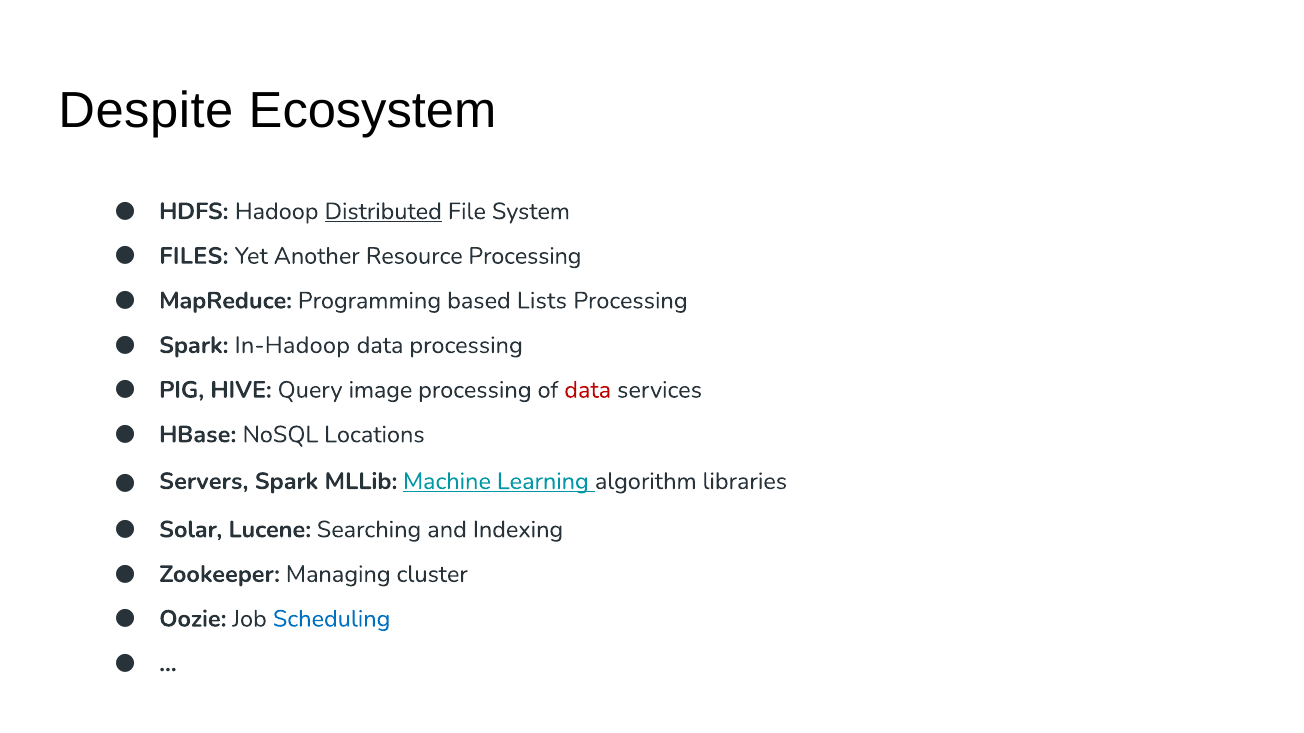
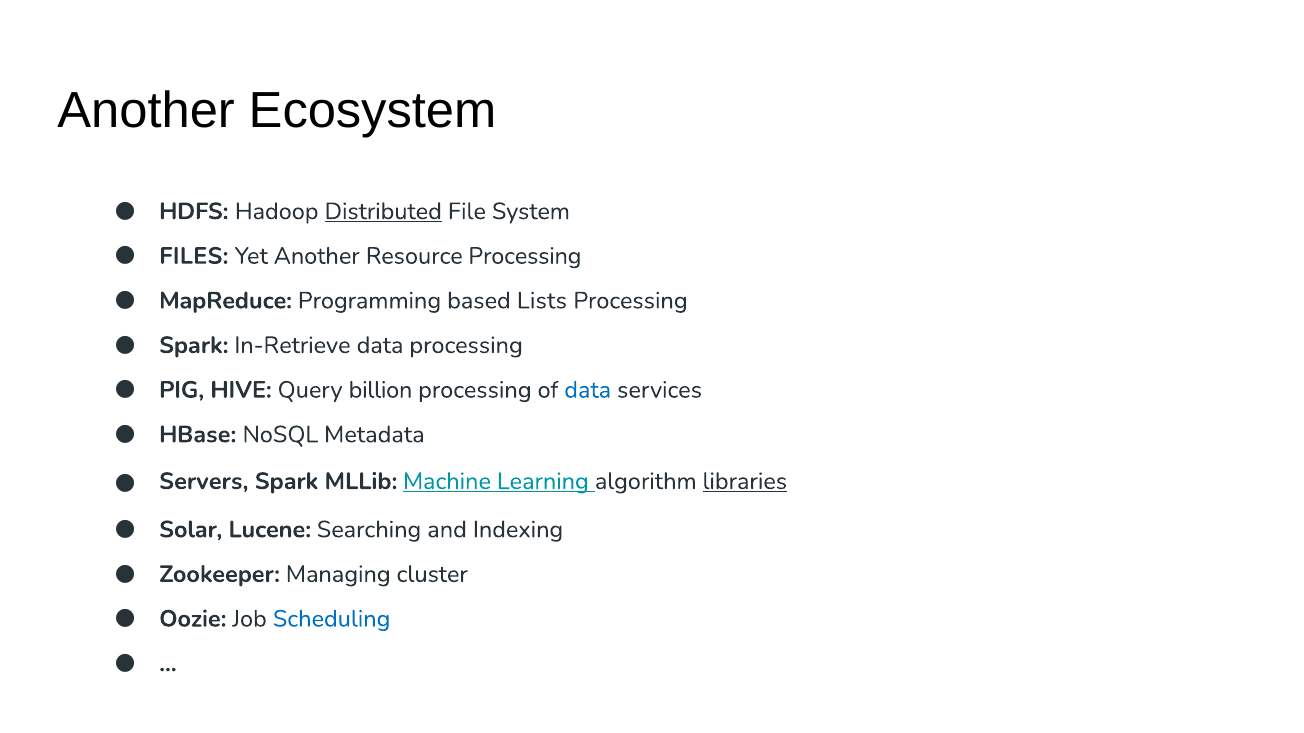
Despite at (146, 110): Despite -> Another
In-Hadoop: In-Hadoop -> In-Retrieve
image: image -> billion
data at (588, 390) colour: red -> blue
Locations: Locations -> Metadata
libraries underline: none -> present
